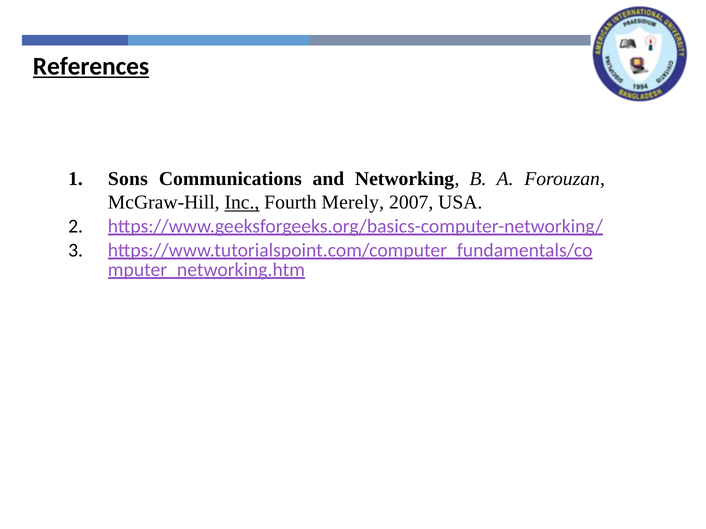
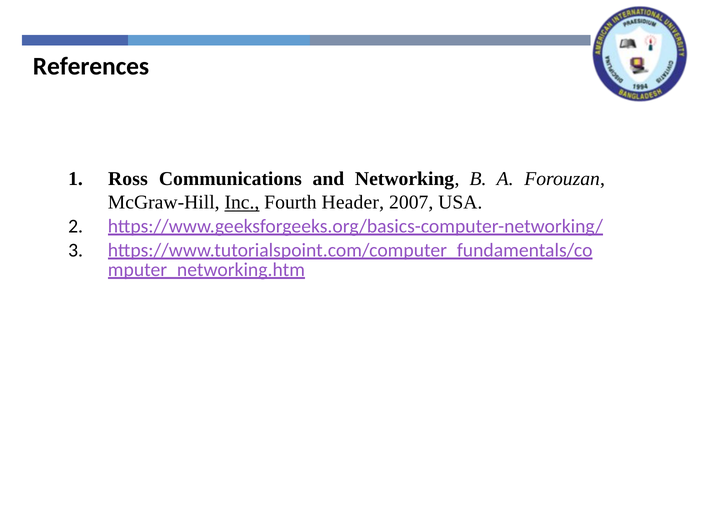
References underline: present -> none
Sons: Sons -> Ross
Merely: Merely -> Header
